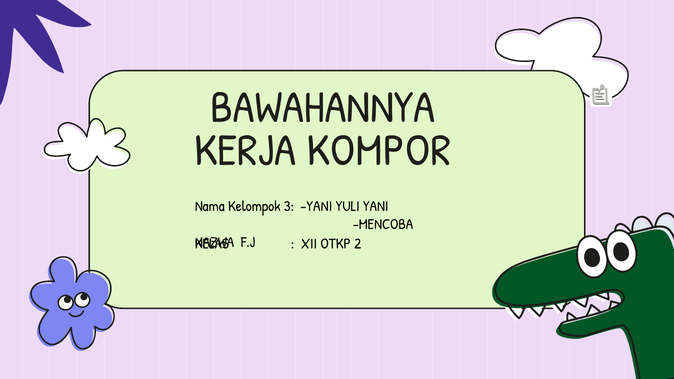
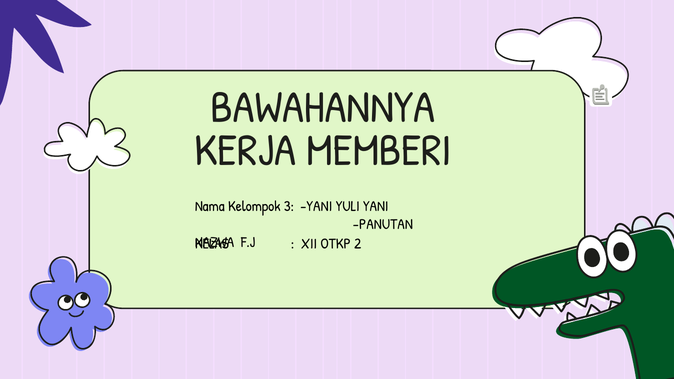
KOMPOR: KOMPOR -> MEMBERI
MENCOBA: MENCOBA -> PANUTAN
